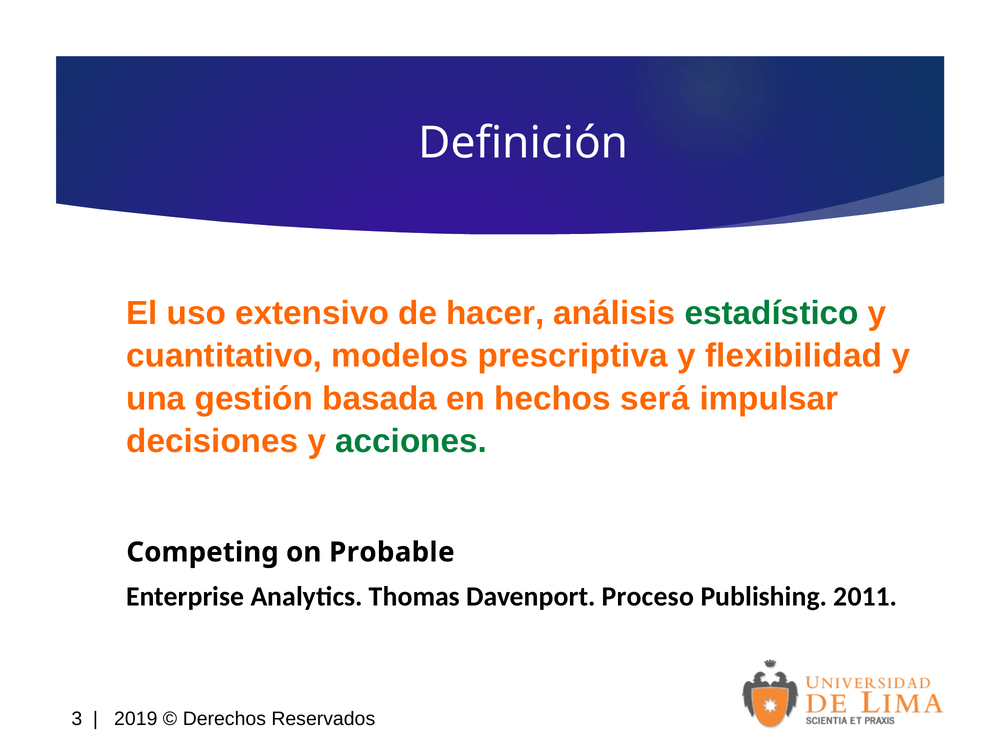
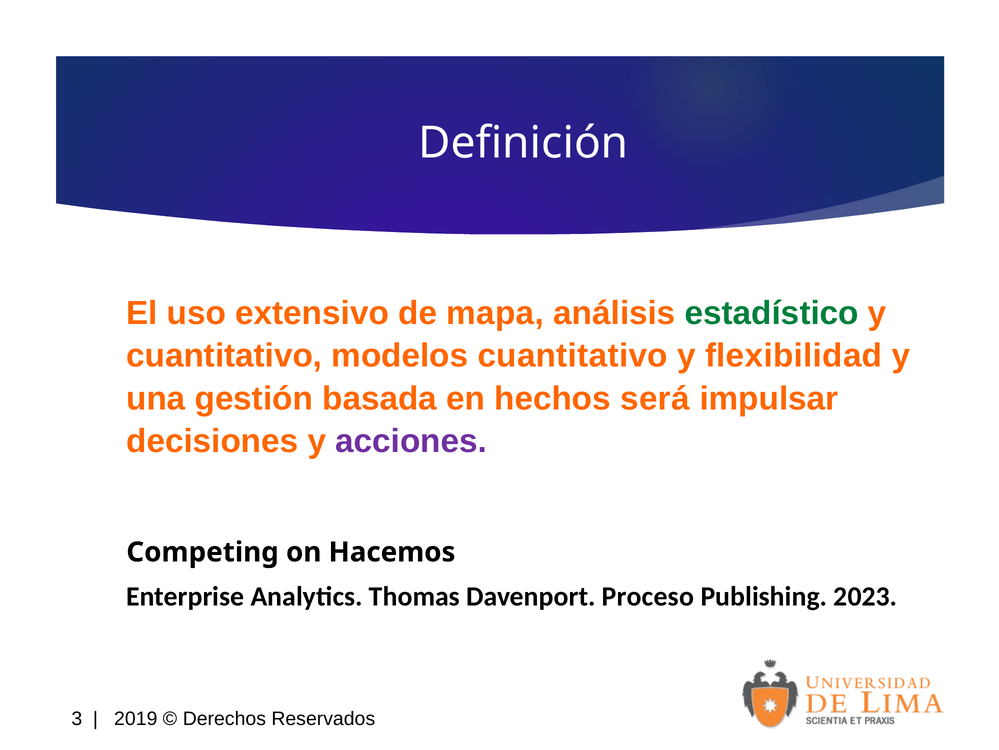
hacer: hacer -> mapa
modelos prescriptiva: prescriptiva -> cuantitativo
acciones colour: green -> purple
Probable: Probable -> Hacemos
2011: 2011 -> 2023
